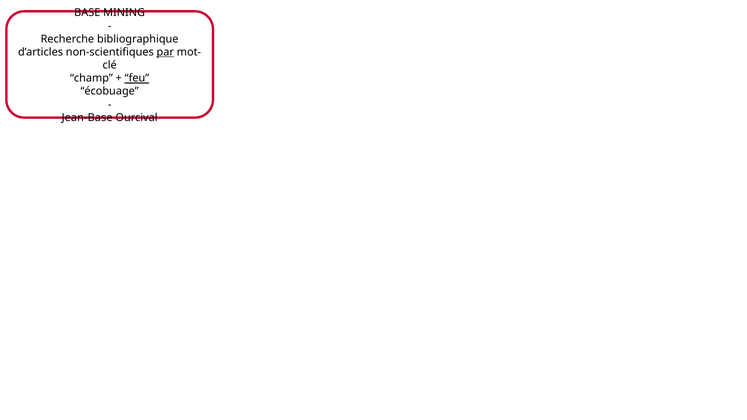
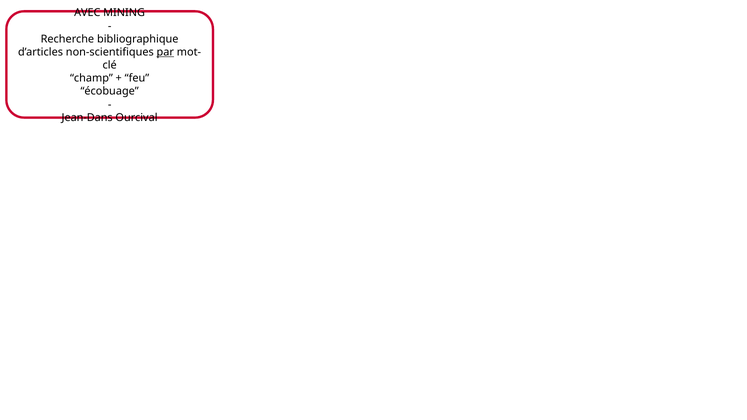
BASE: BASE -> AVEC
feu underline: present -> none
Jean-Base: Jean-Base -> Jean-Dans
